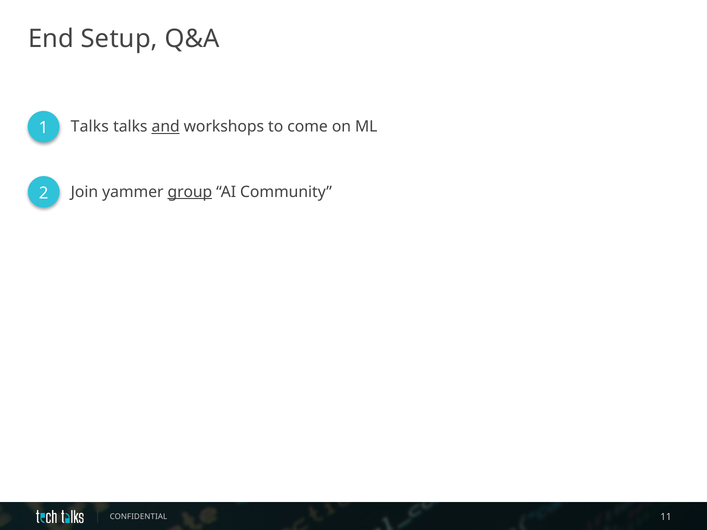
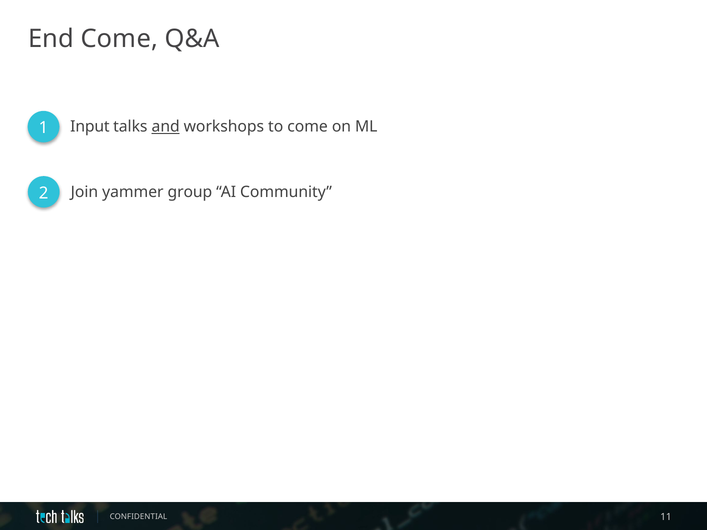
End Setup: Setup -> Come
Talks at (90, 127): Talks -> Input
group underline: present -> none
